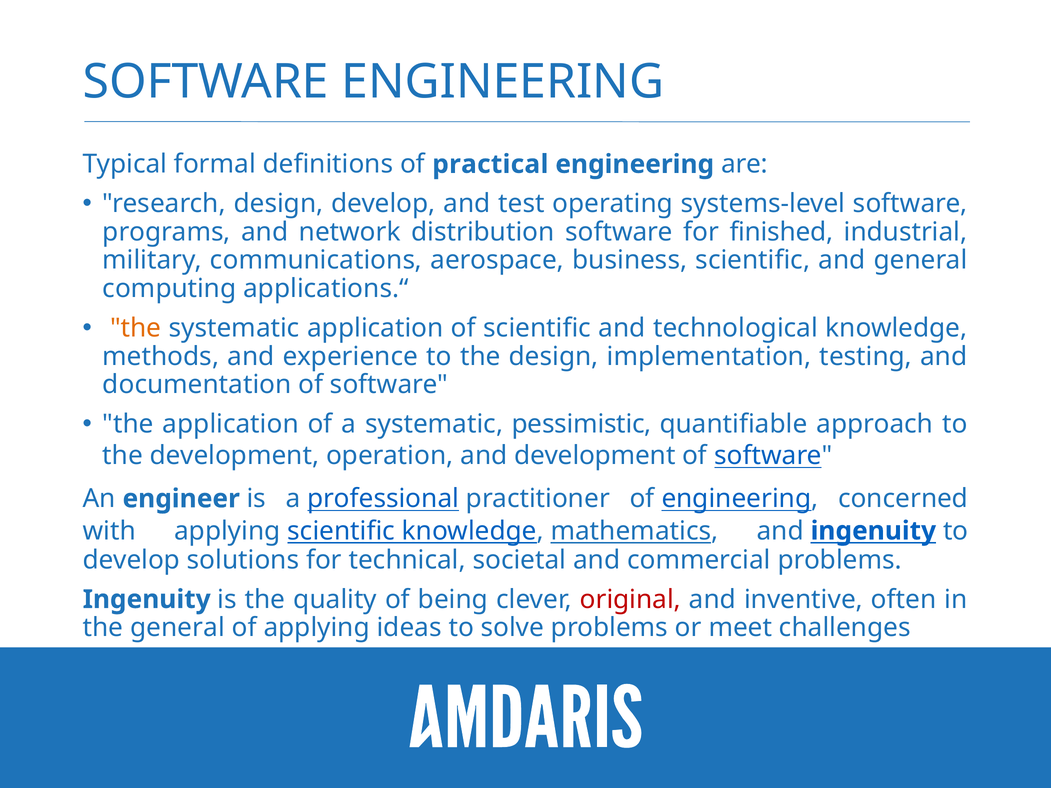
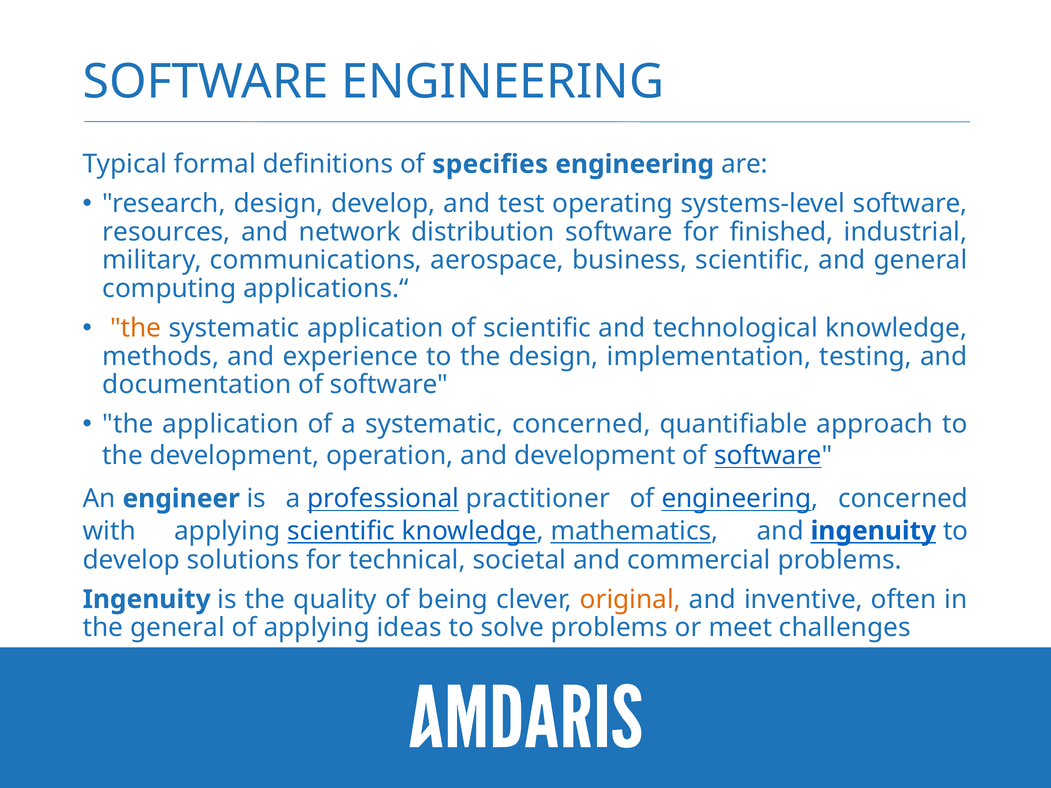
practical: practical -> specifies
programs: programs -> resources
systematic pessimistic: pessimistic -> concerned
original colour: red -> orange
